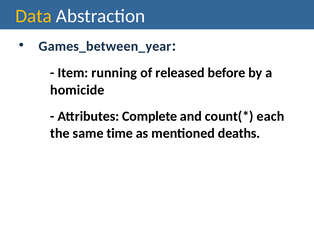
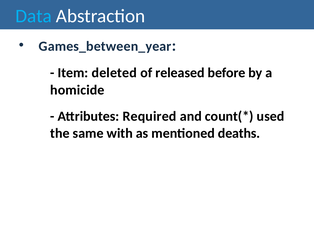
Data colour: yellow -> light blue
running: running -> deleted
Complete: Complete -> Required
each: each -> used
time: time -> with
